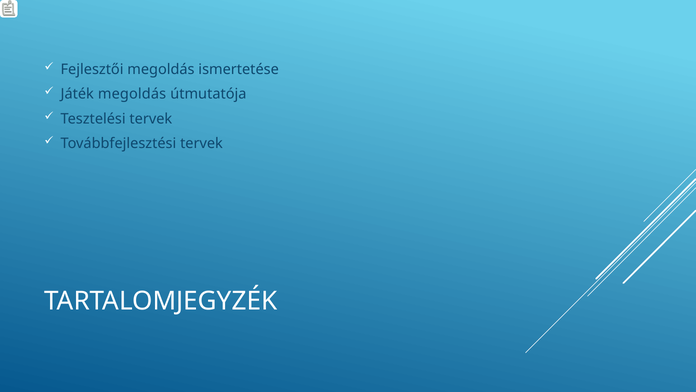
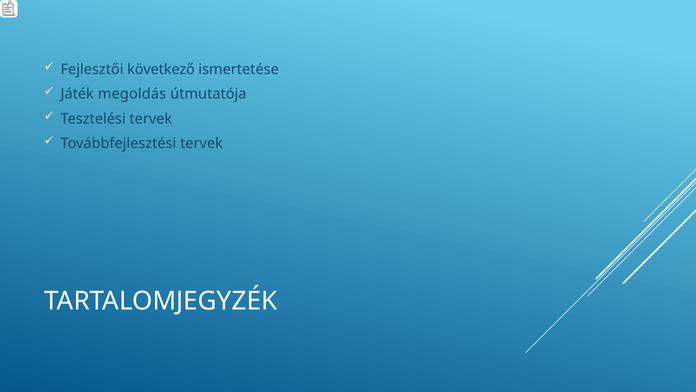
Fejlesztői megoldás: megoldás -> következő
